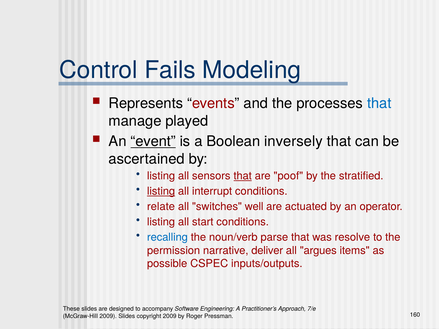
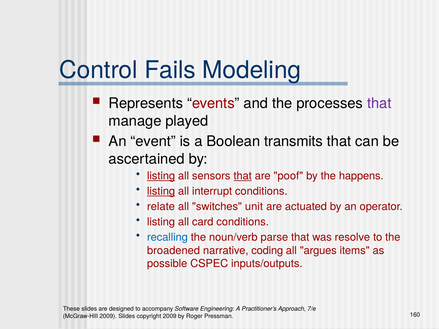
that at (379, 103) colour: blue -> purple
event underline: present -> none
inversely: inversely -> transmits
listing at (161, 176) underline: none -> present
stratified: stratified -> happens
well: well -> unit
start: start -> card
permission: permission -> broadened
deliver: deliver -> coding
